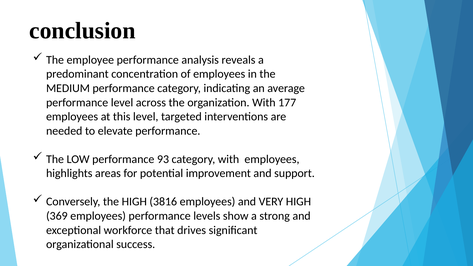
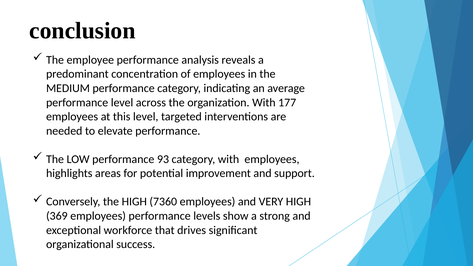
3816: 3816 -> 7360
